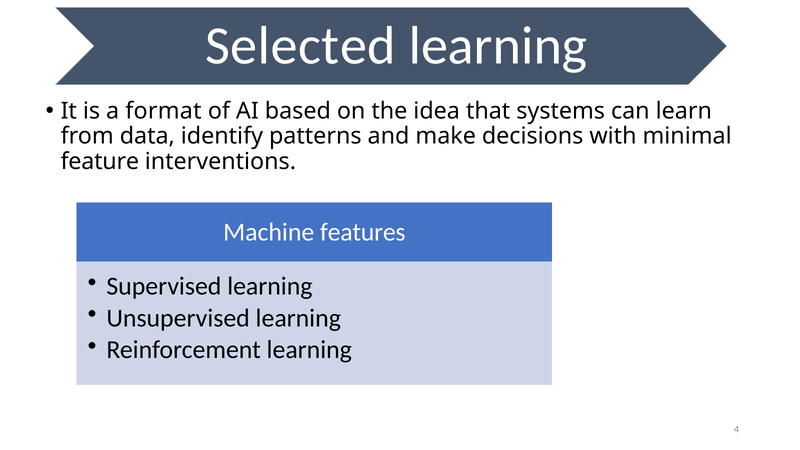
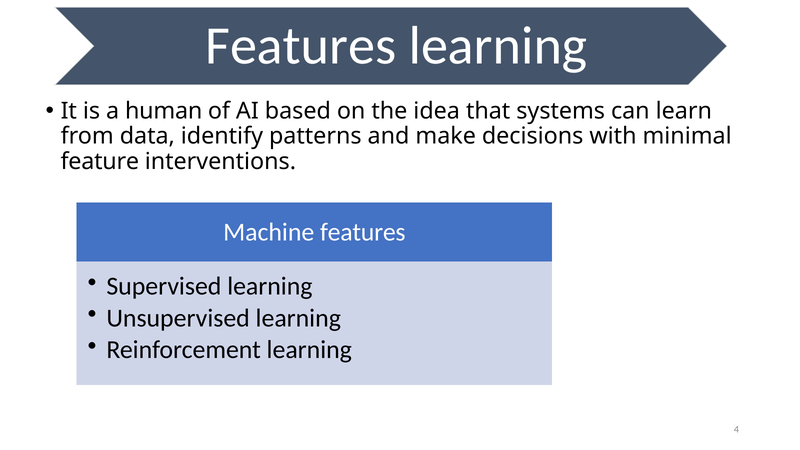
Selected at (301, 46): Selected -> Features
format: format -> human
